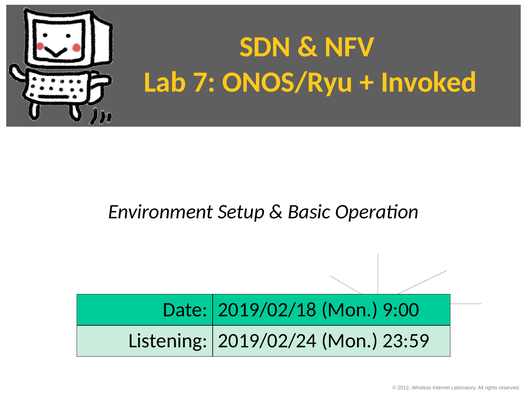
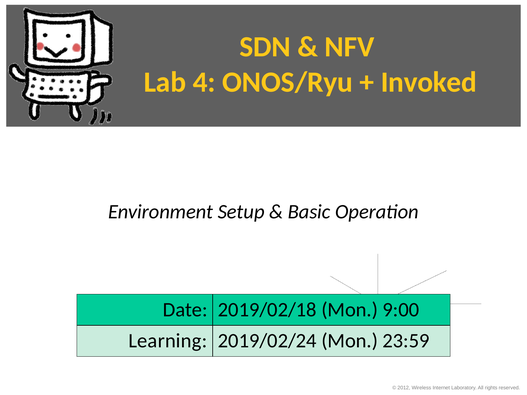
7: 7 -> 4
Listening: Listening -> Learning
